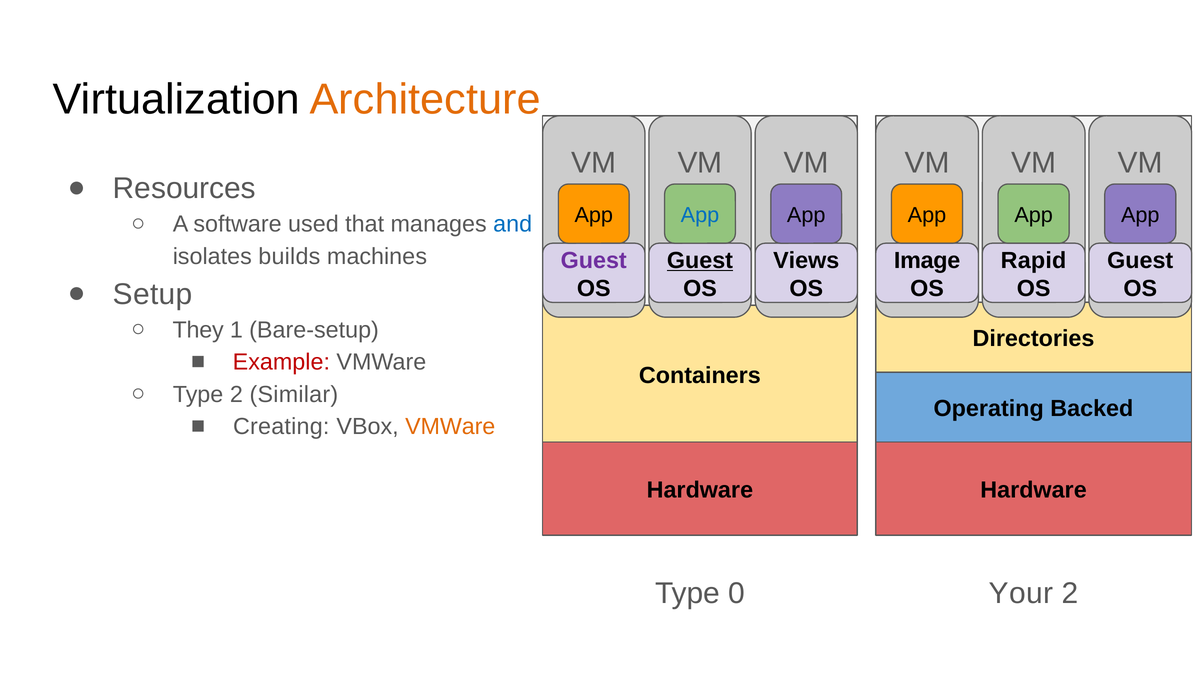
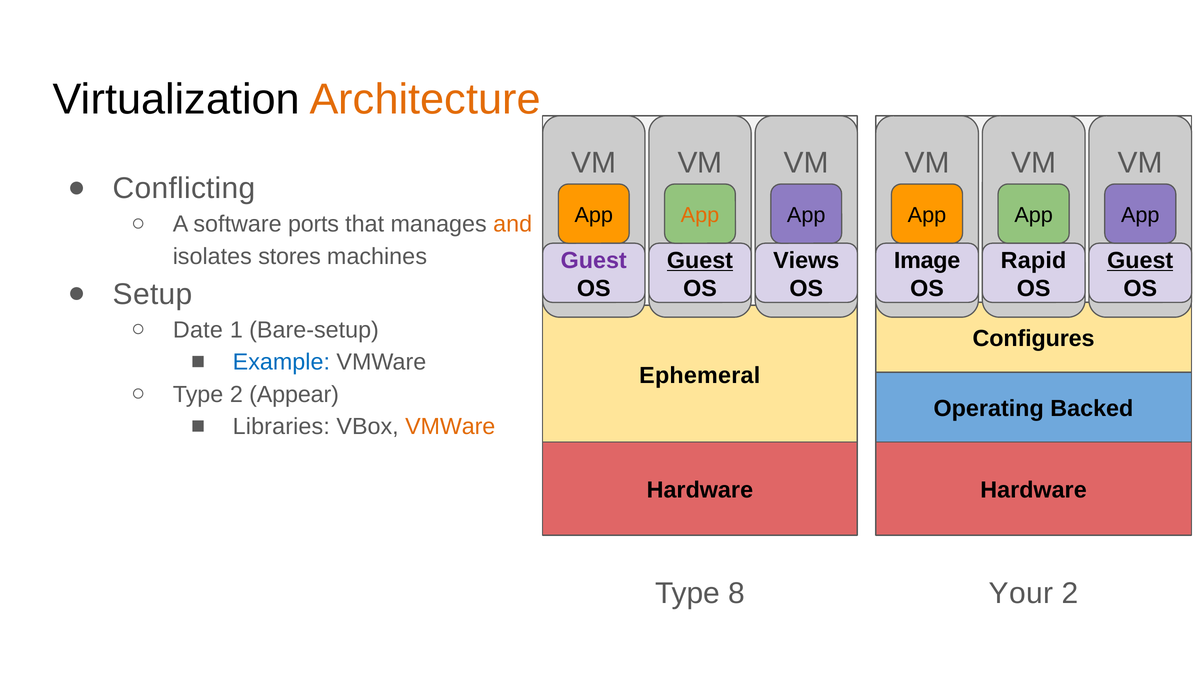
Resources: Resources -> Conflicting
App at (700, 215) colour: blue -> orange
used: used -> ports
and colour: blue -> orange
builds: builds -> stores
Guest at (1140, 261) underline: none -> present
They: They -> Date
Directories: Directories -> Configures
Example colour: red -> blue
Containers: Containers -> Ephemeral
Similar: Similar -> Appear
Creating: Creating -> Libraries
0: 0 -> 8
